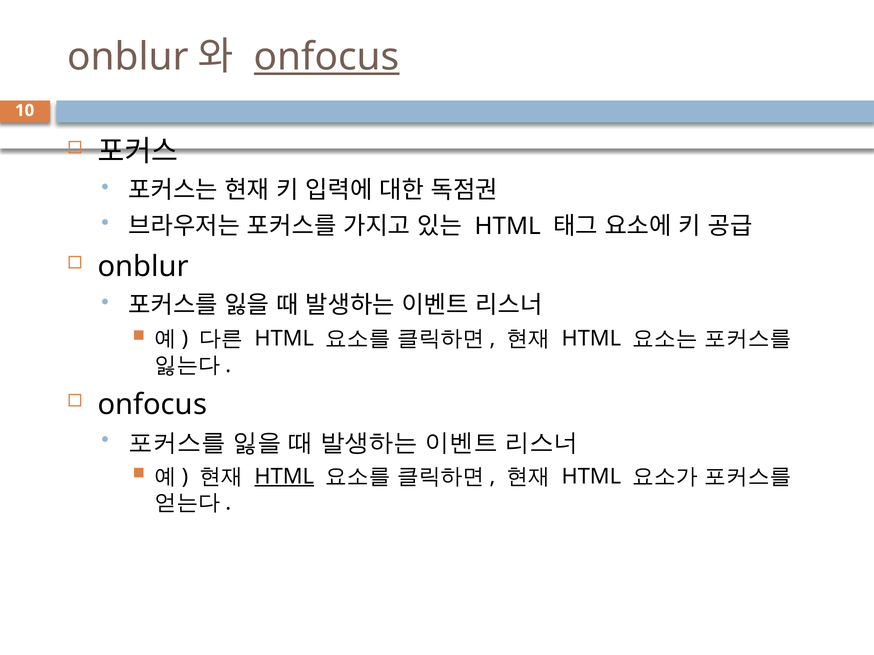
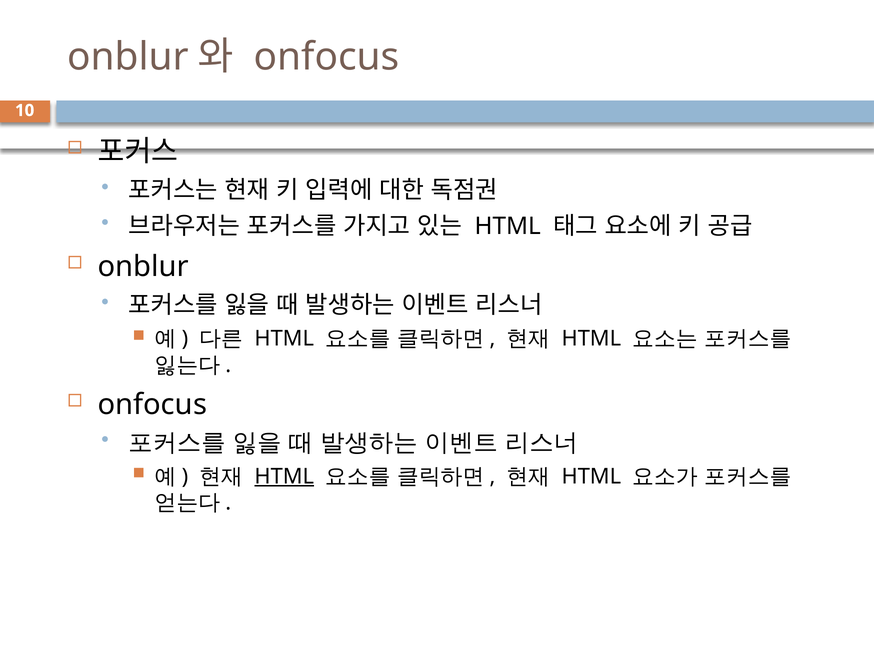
onfocus at (327, 57) underline: present -> none
